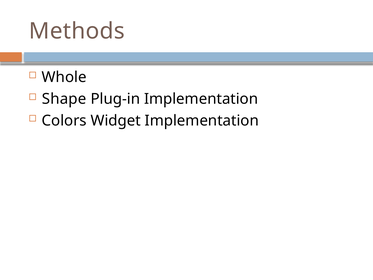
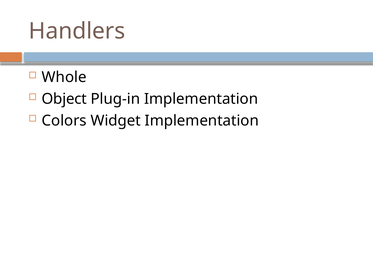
Methods: Methods -> Handlers
Shape: Shape -> Object
